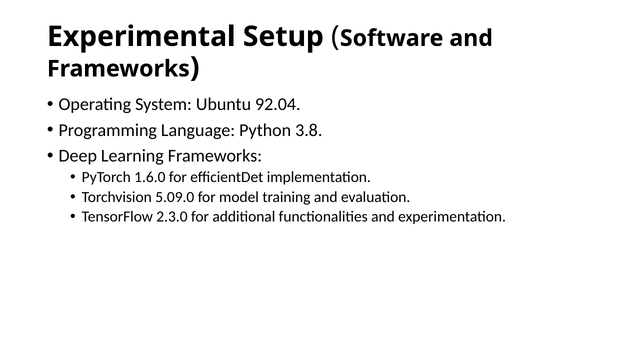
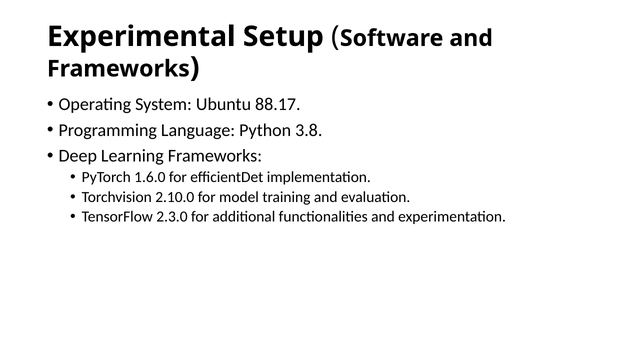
92.04: 92.04 -> 88.17
5.09.0: 5.09.0 -> 2.10.0
